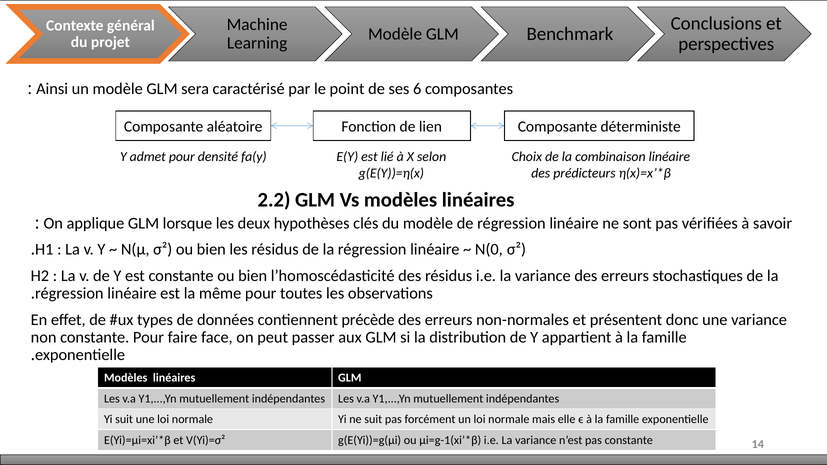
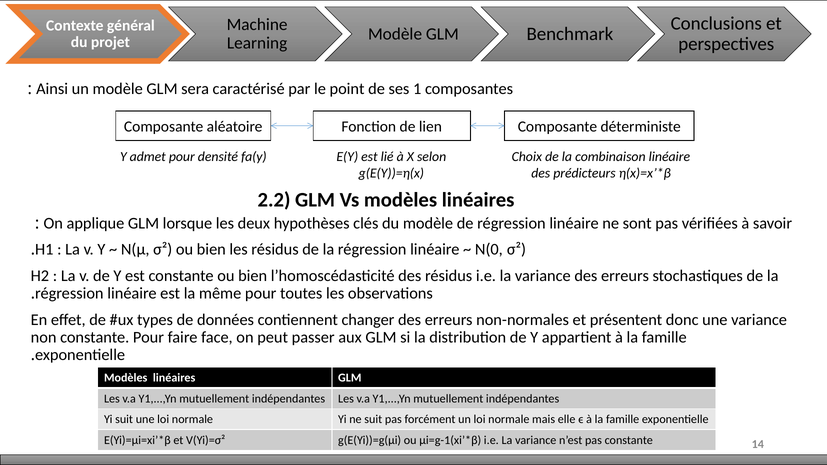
6: 6 -> 1
précède: précède -> changer
